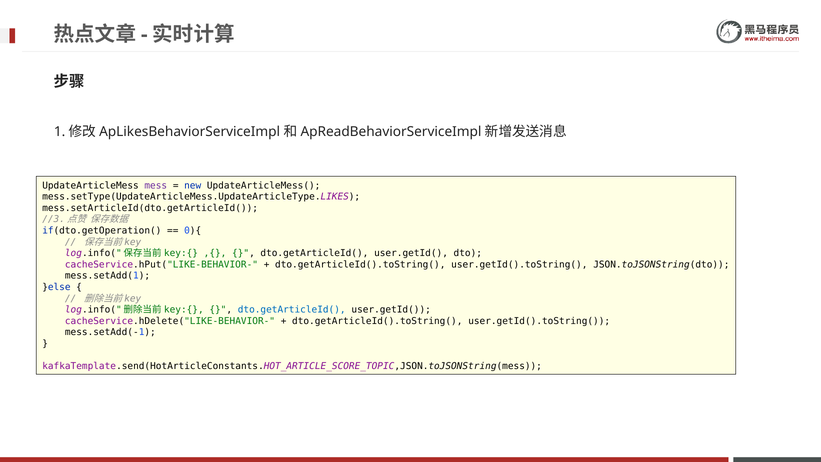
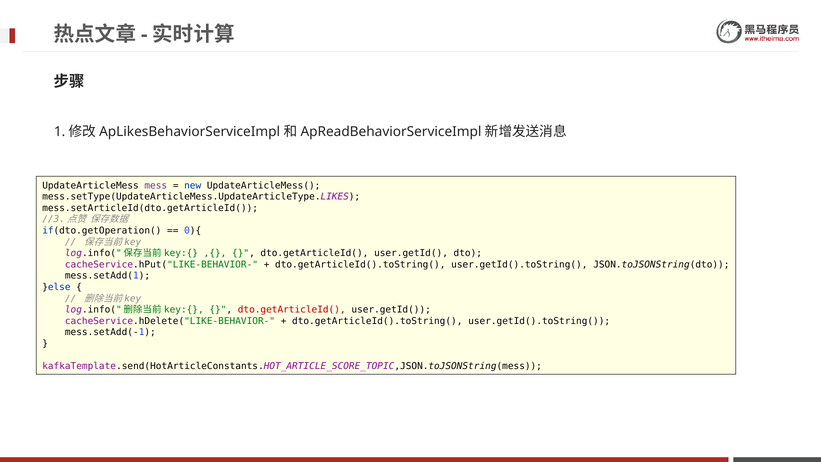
dto.getArticleId( at (292, 310) colour: blue -> red
